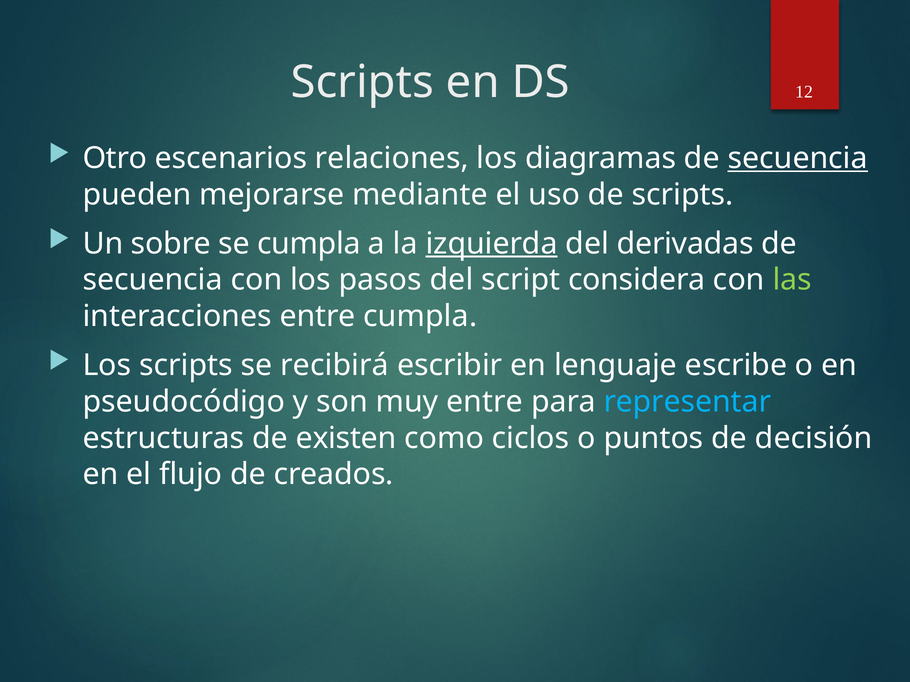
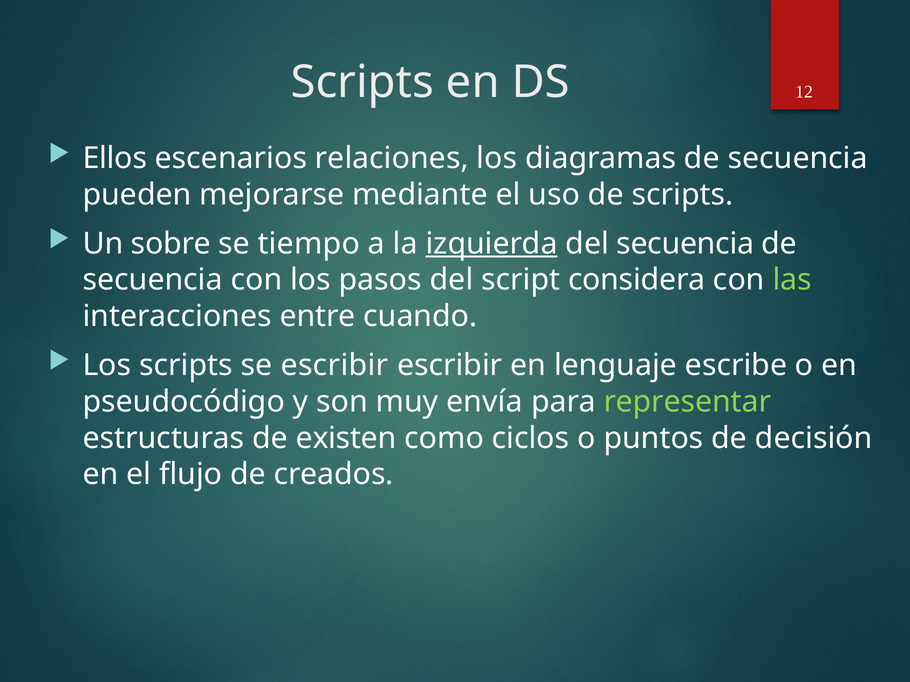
Otro: Otro -> Ellos
secuencia at (798, 158) underline: present -> none
se cumpla: cumpla -> tiempo
del derivadas: derivadas -> secuencia
entre cumpla: cumpla -> cuando
se recibirá: recibirá -> escribir
muy entre: entre -> envía
representar colour: light blue -> light green
